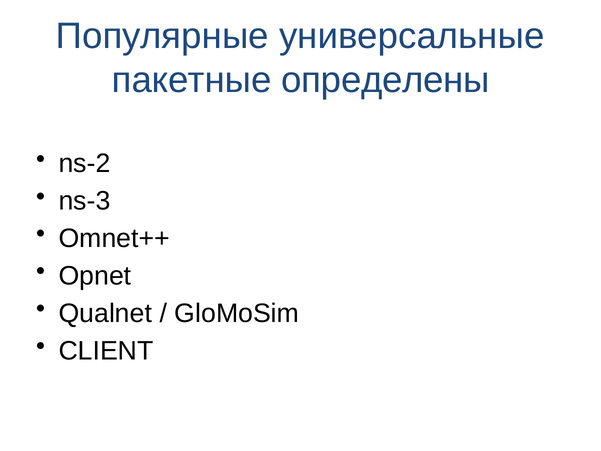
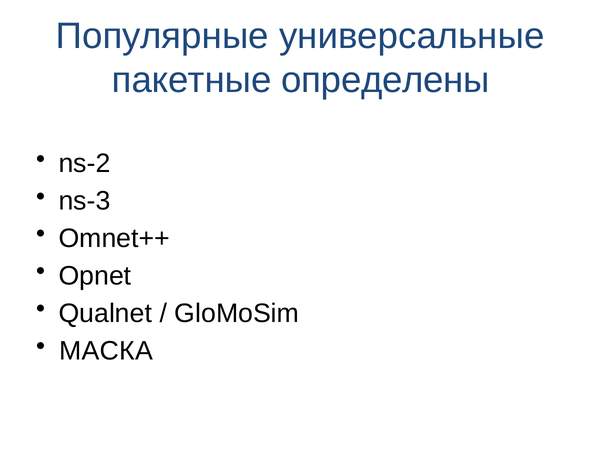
CLIENT: CLIENT -> МАСКА
